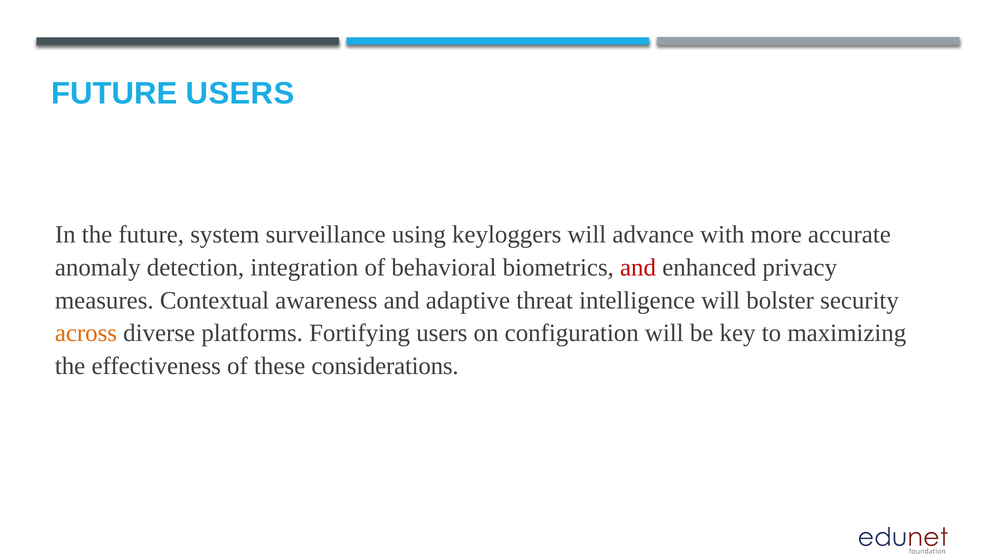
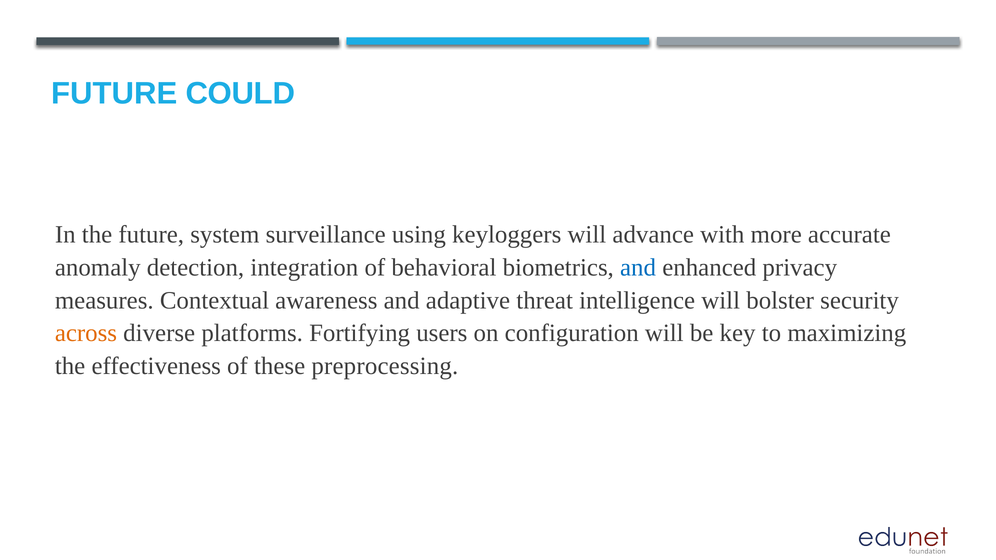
FUTURE USERS: USERS -> COULD
and at (638, 268) colour: red -> blue
considerations: considerations -> preprocessing
